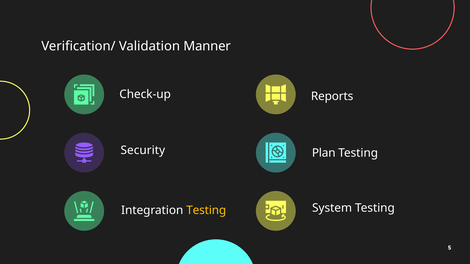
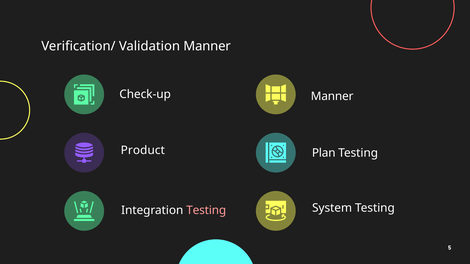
Check-up Reports: Reports -> Manner
Security: Security -> Product
Testing at (206, 211) colour: yellow -> pink
